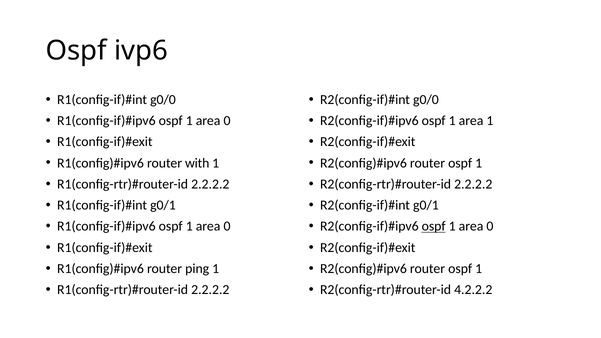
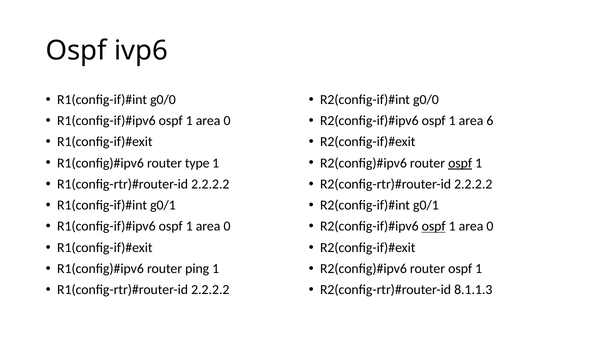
area 1: 1 -> 6
with: with -> type
ospf at (460, 163) underline: none -> present
4.2.2.2: 4.2.2.2 -> 8.1.1.3
